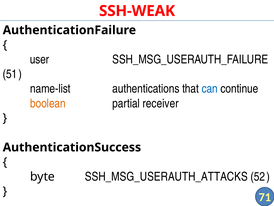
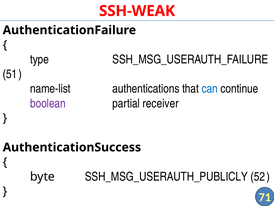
user: user -> type
boolean colour: orange -> purple
SSH_MSG_USERAUTH_ATTACKS: SSH_MSG_USERAUTH_ATTACKS -> SSH_MSG_USERAUTH_PUBLICLY
